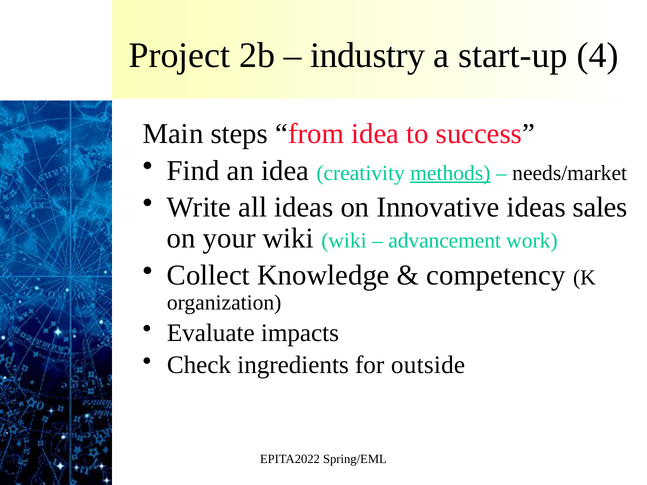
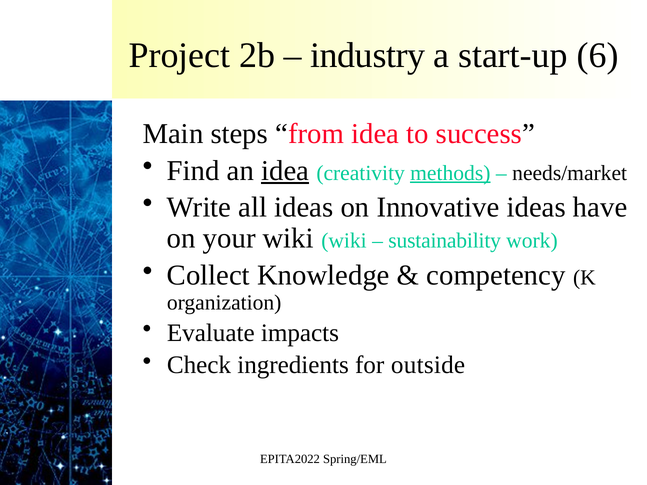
4: 4 -> 6
idea at (285, 171) underline: none -> present
sales: sales -> have
advancement: advancement -> sustainability
